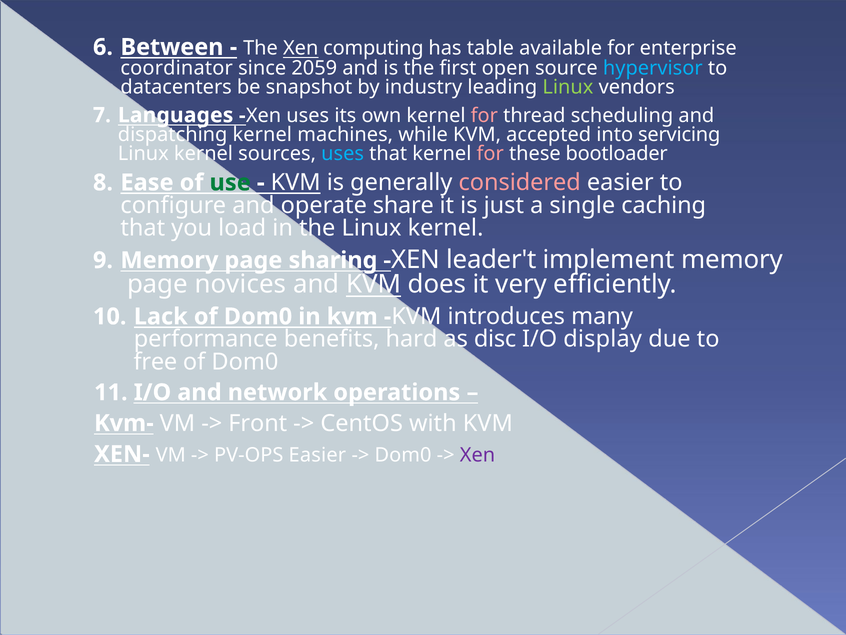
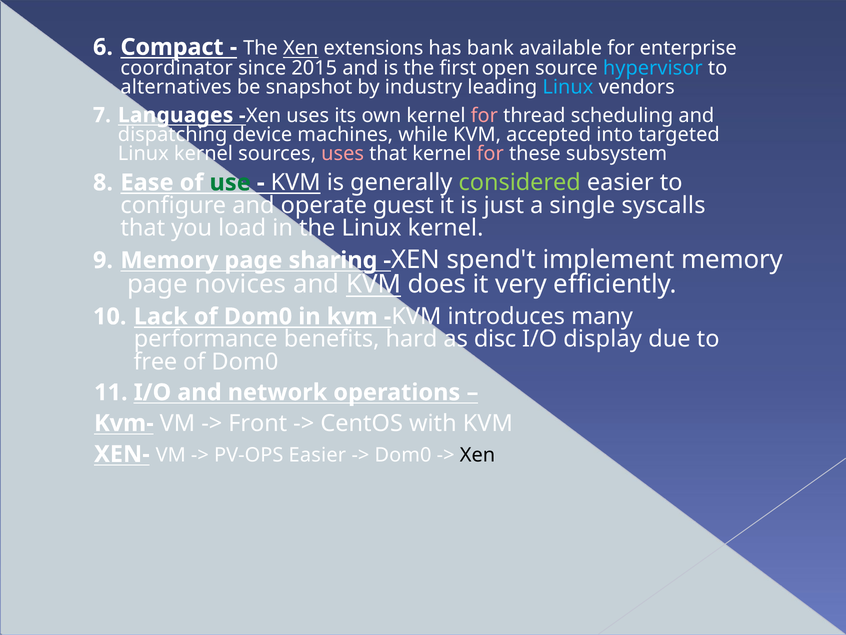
Between: Between -> Compact
computing: computing -> extensions
table: table -> bank
2059: 2059 -> 2015
datacenters: datacenters -> alternatives
Linux at (568, 87) colour: light green -> light blue
dispatching kernel: kernel -> device
servicing: servicing -> targeted
uses at (343, 154) colour: light blue -> pink
bootloader: bootloader -> subsystem
considered colour: pink -> light green
share: share -> guest
caching: caching -> syscalls
leader't: leader't -> spend't
Xen at (477, 455) colour: purple -> black
